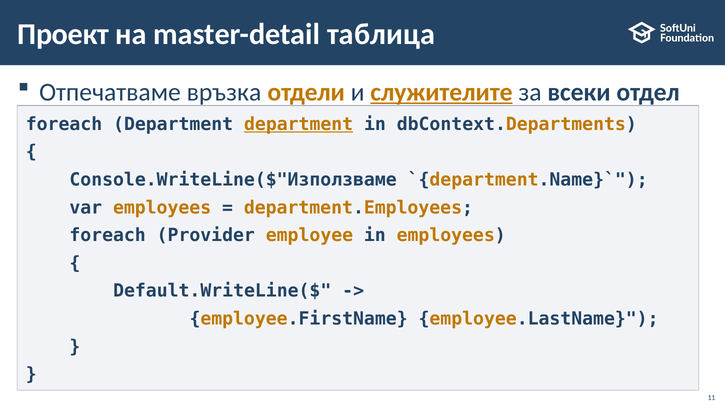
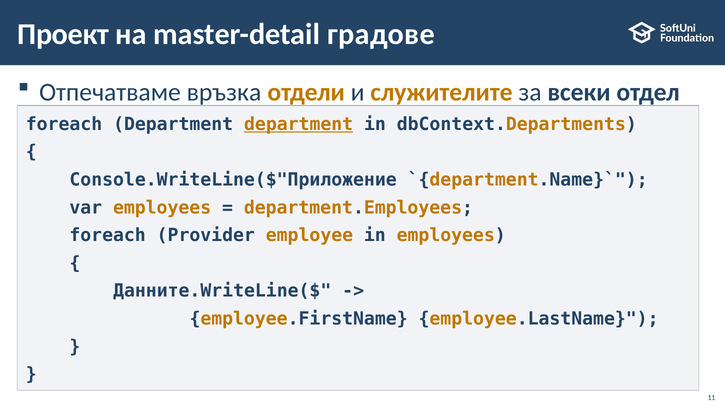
таблица: таблица -> градове
служителите underline: present -> none
Console.WriteLine($"Използваме: Console.WriteLine($"Използваме -> Console.WriteLine($"Приложение
Default.WriteLine($: Default.WriteLine($ -> Данните.WriteLine($
